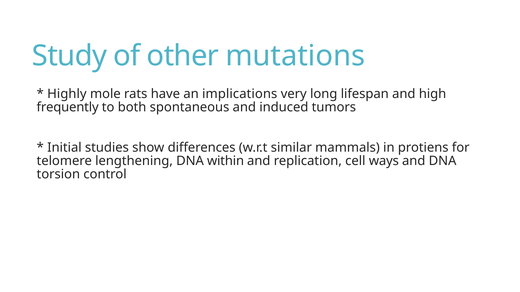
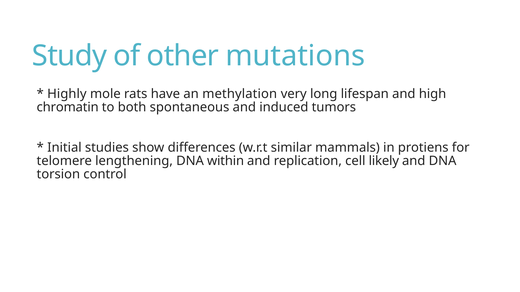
implications: implications -> methylation
frequently: frequently -> chromatin
ways: ways -> likely
